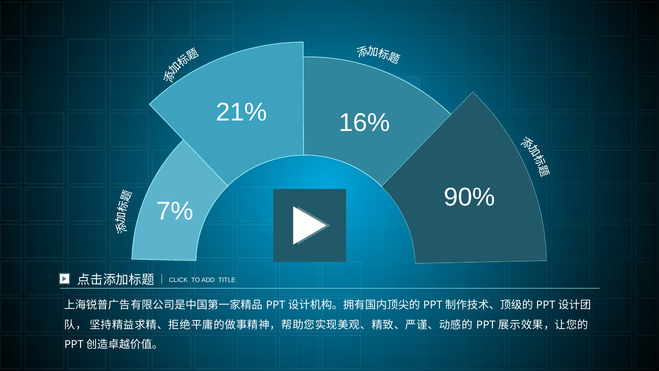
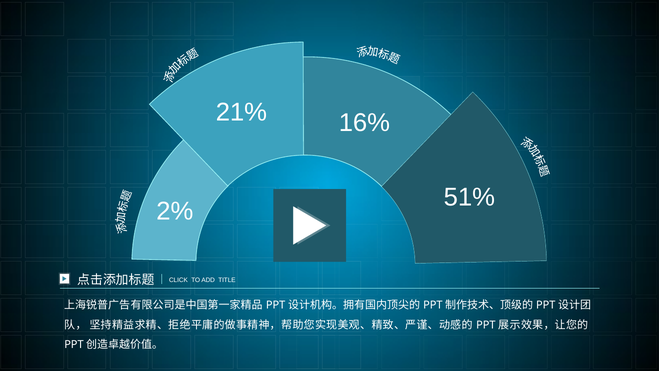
90%: 90% -> 51%
7%: 7% -> 2%
